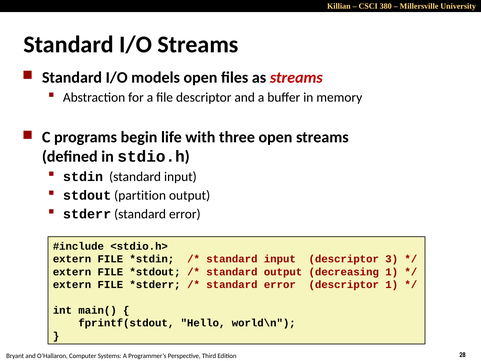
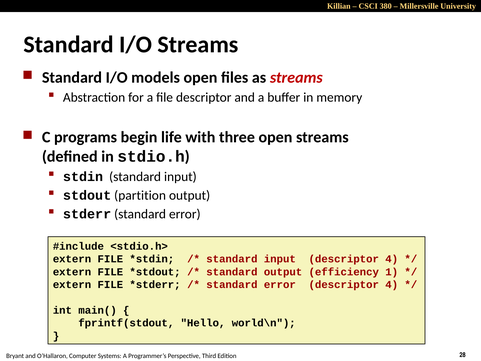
input descriptor 3: 3 -> 4
decreasing: decreasing -> efficiency
error descriptor 1: 1 -> 4
